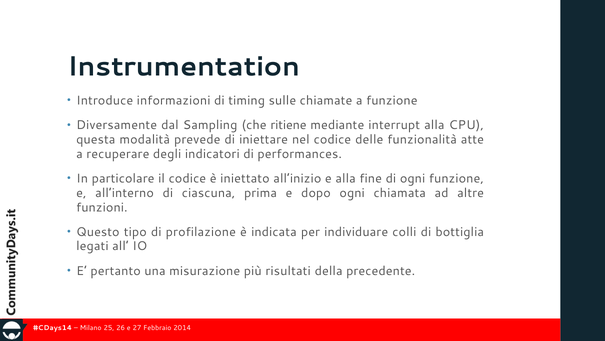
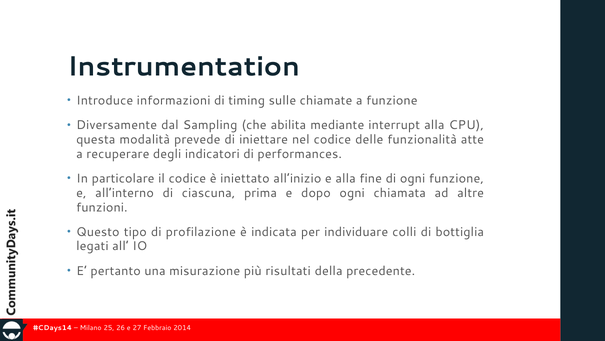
ritiene: ritiene -> abilita
